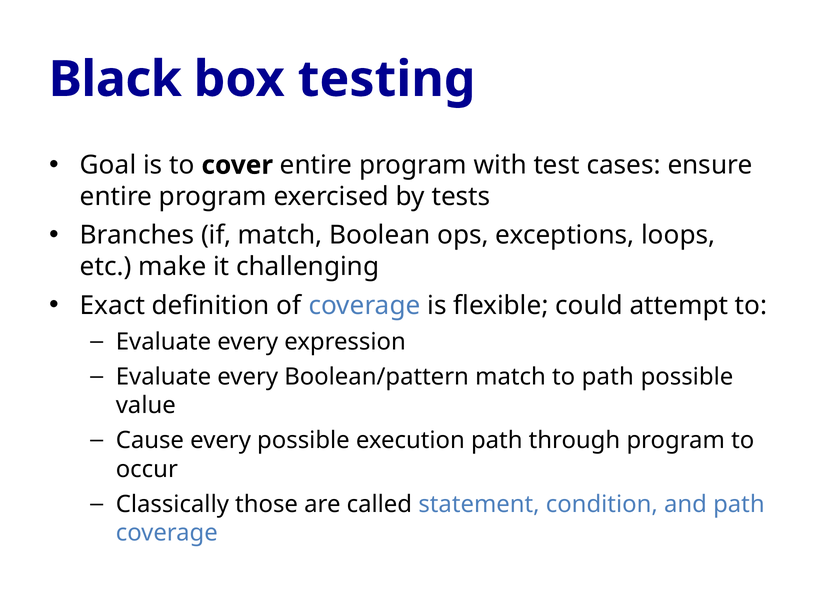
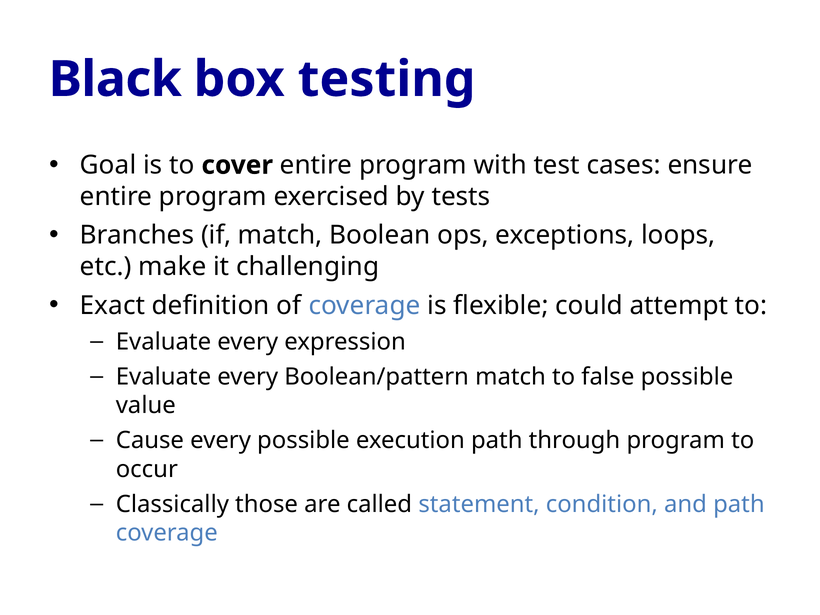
to path: path -> false
